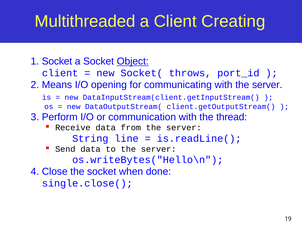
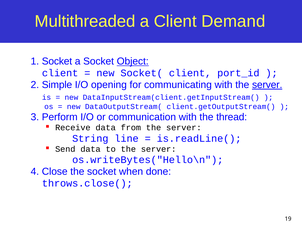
Creating: Creating -> Demand
Socket( throws: throws -> client
Means: Means -> Simple
server at (267, 85) underline: none -> present
single.close(: single.close( -> throws.close(
